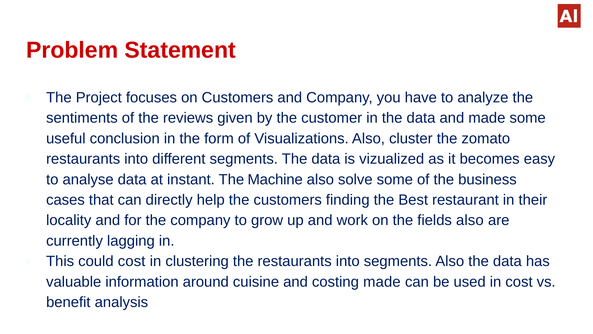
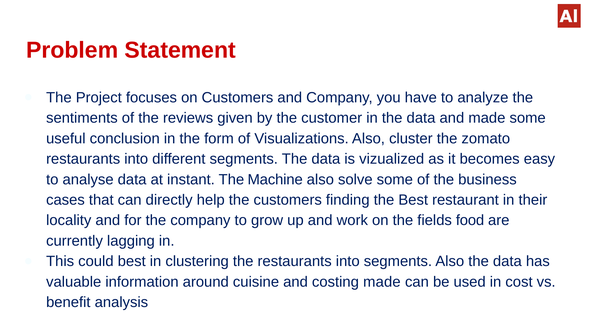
fields also: also -> food
could cost: cost -> best
